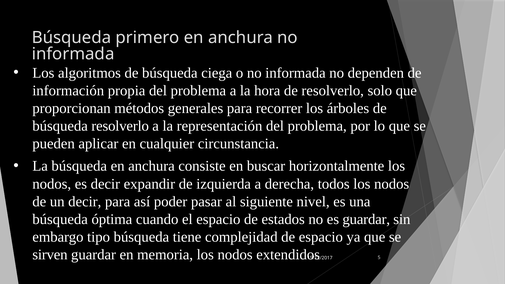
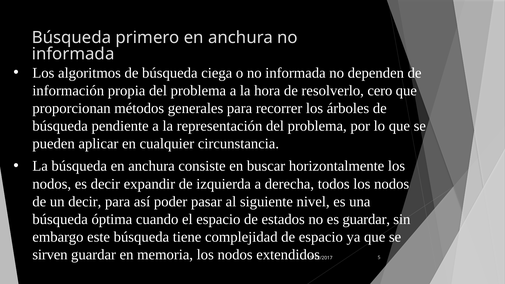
solo: solo -> cero
búsqueda resolverlo: resolverlo -> pendiente
tipo: tipo -> este
